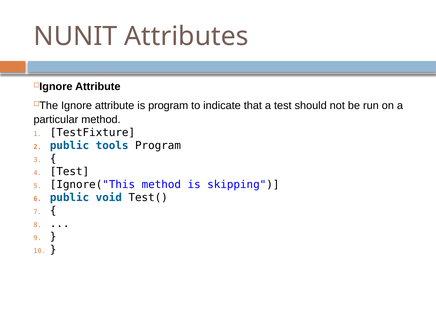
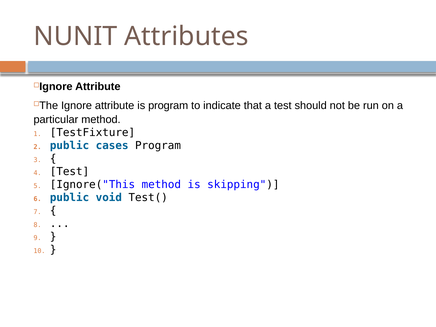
tools: tools -> cases
